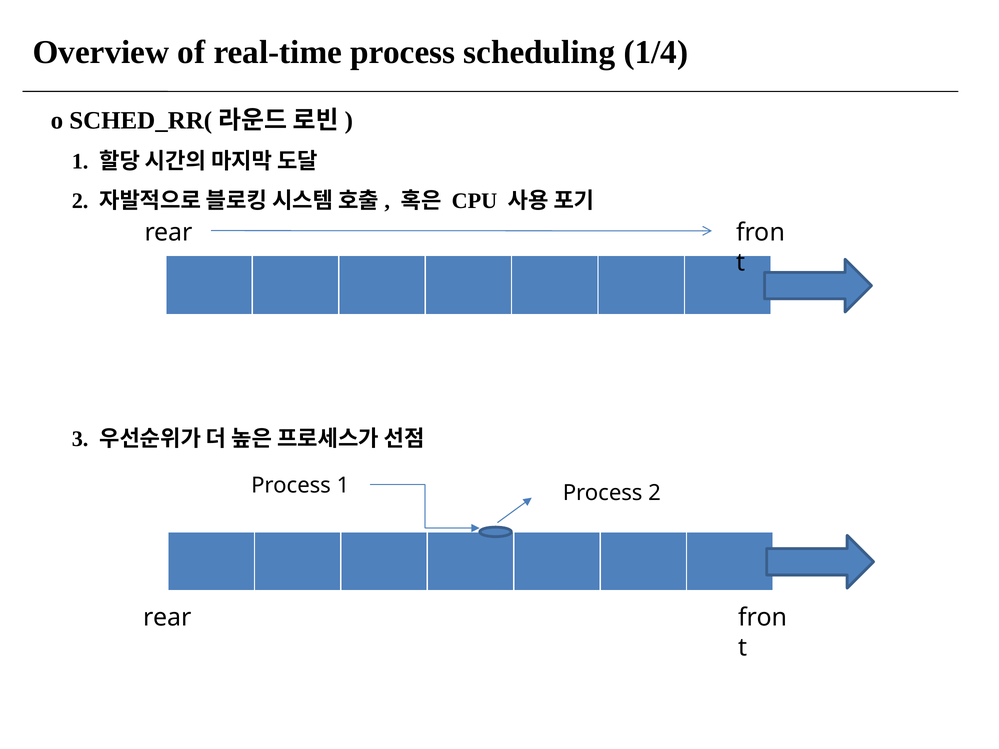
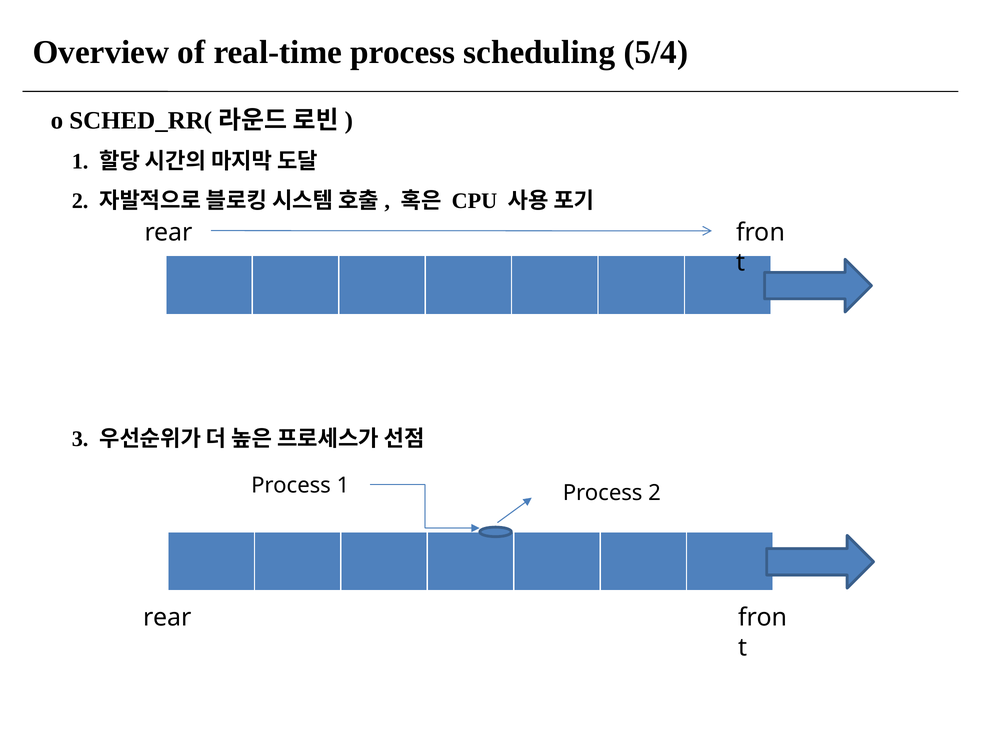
1/4: 1/4 -> 5/4
